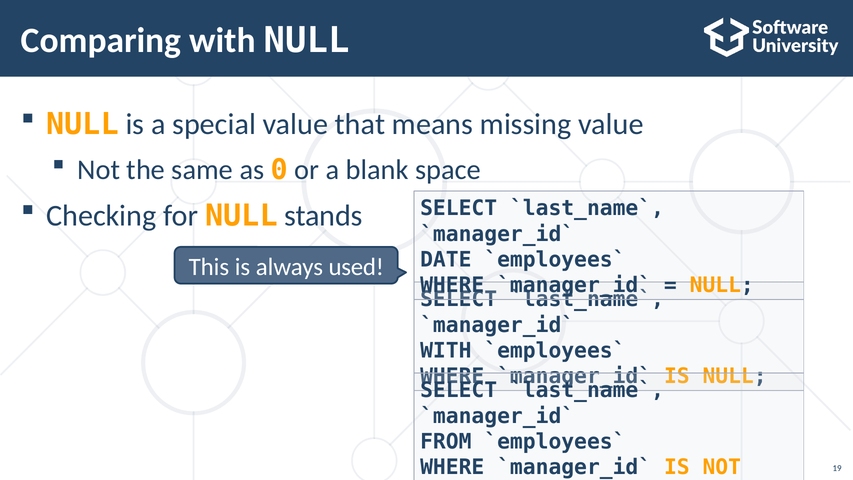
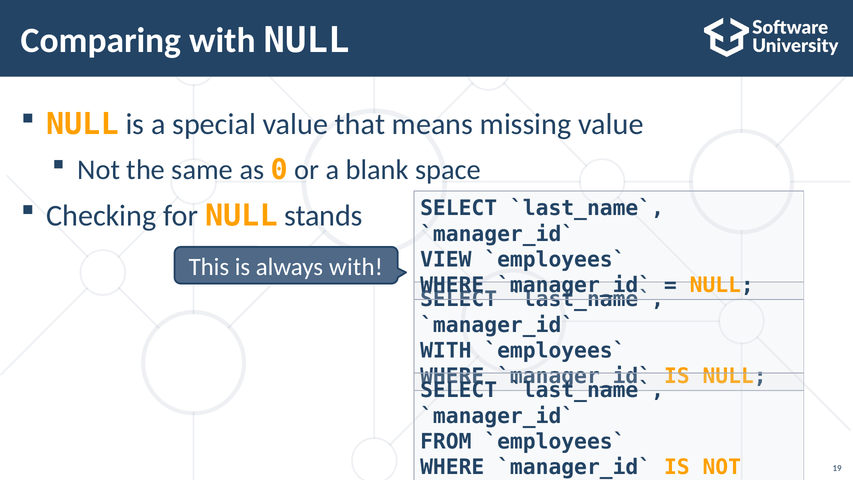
DATE: DATE -> VIEW
always used: used -> with
